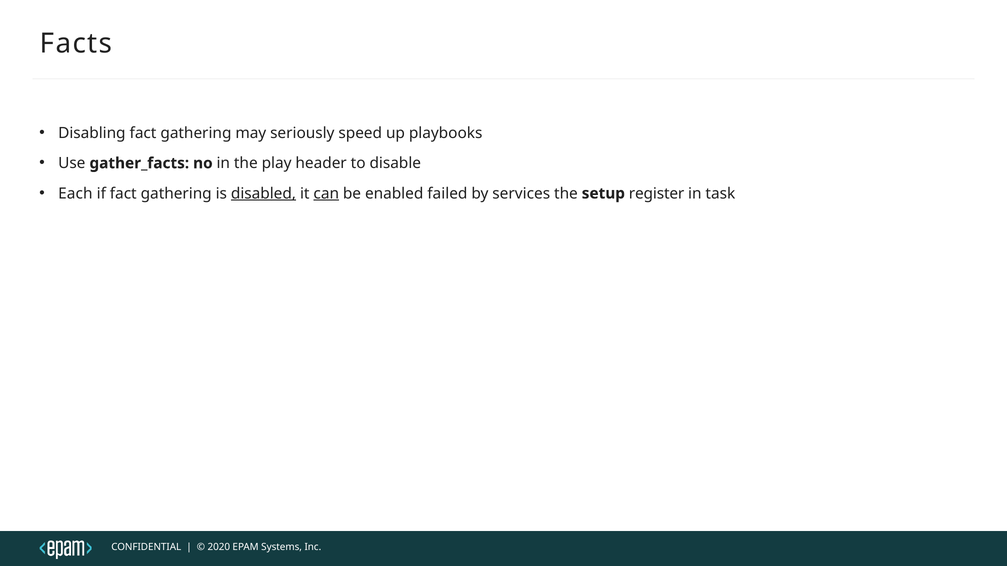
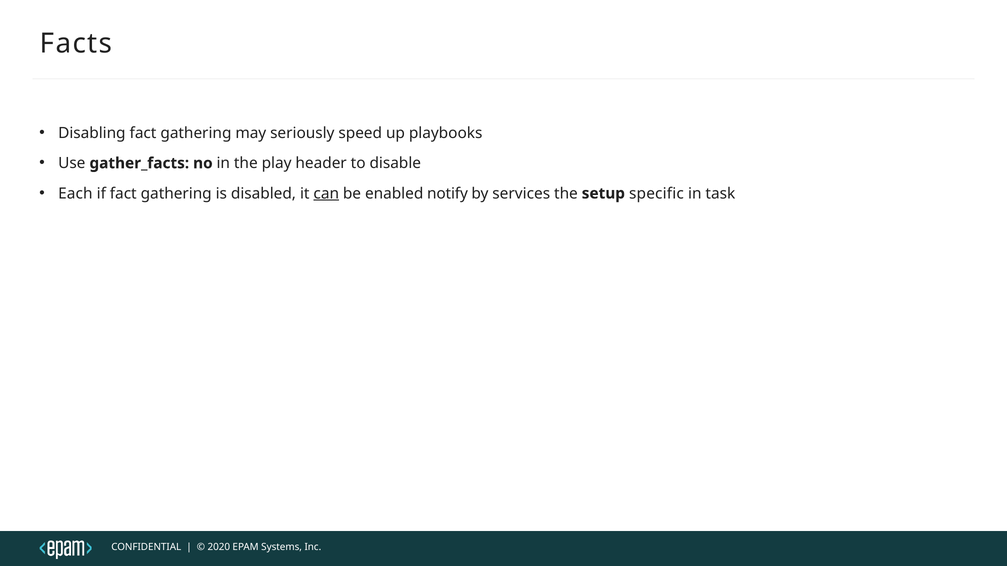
disabled underline: present -> none
failed: failed -> notify
register: register -> specific
